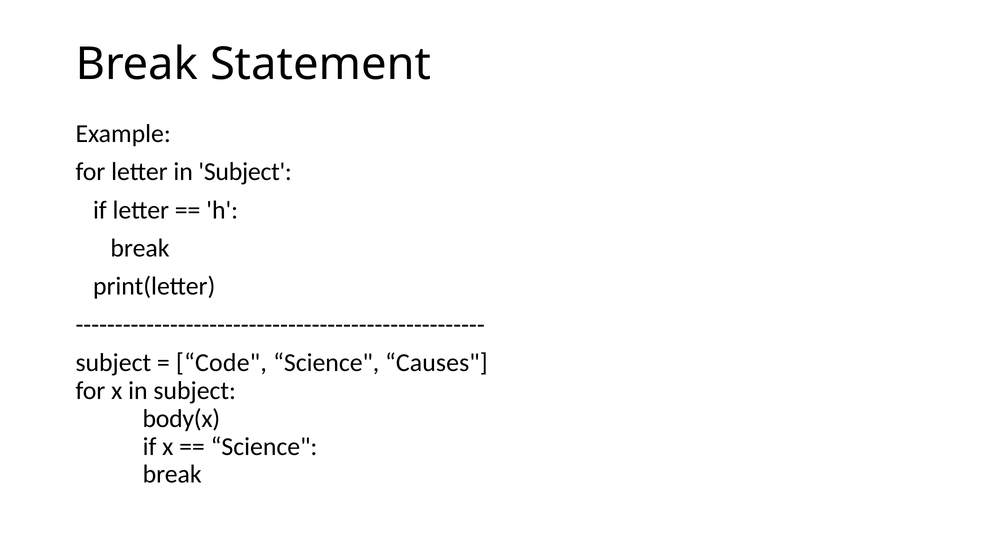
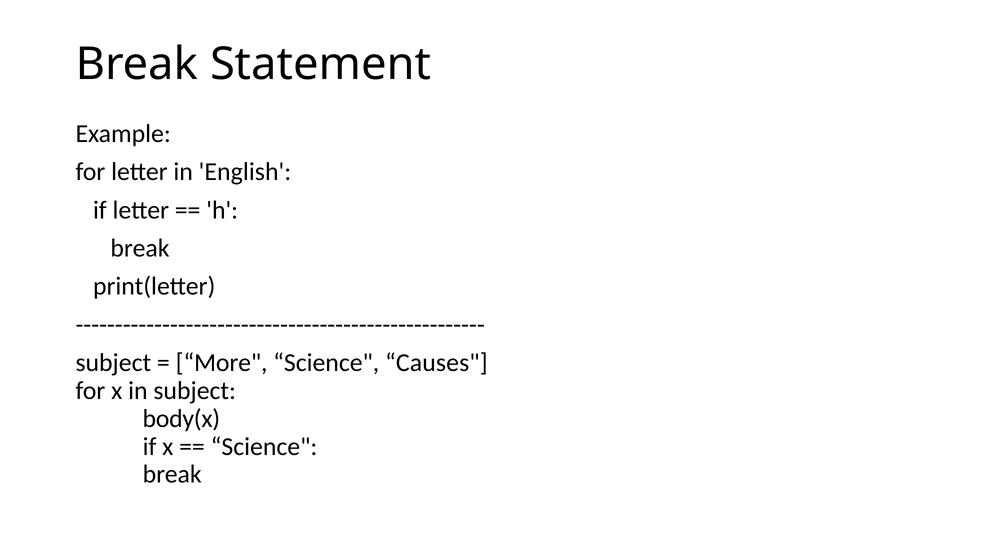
letter in Subject: Subject -> English
Code: Code -> More
